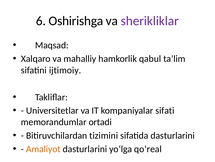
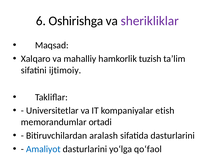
qabul: qabul -> tuzish
sifati: sifati -> etish
tizimini: tizimini -> aralash
Amaliyot colour: orange -> blue
qo‘real: qo‘real -> qo‘faol
